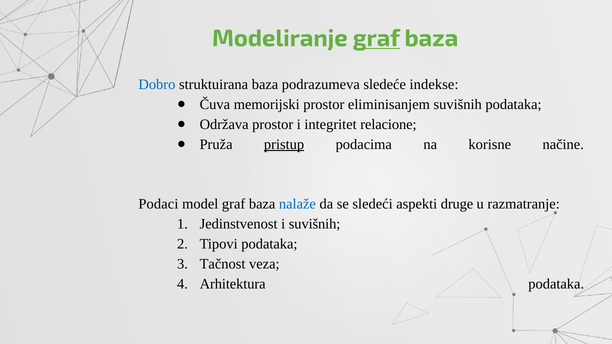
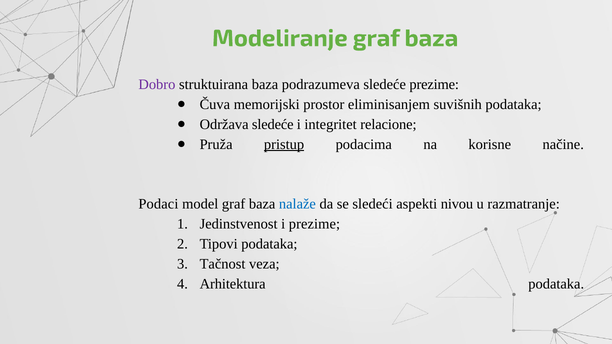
graf at (376, 38) underline: present -> none
Dobro colour: blue -> purple
sledeće indekse: indekse -> prezime
Održava prostor: prostor -> sledeće
druge: druge -> nivou
i suvišnih: suvišnih -> prezime
